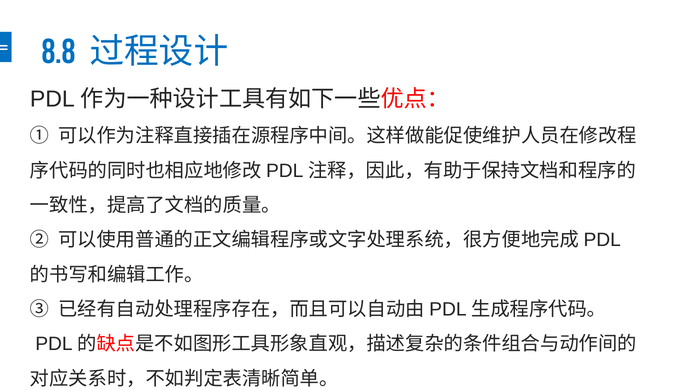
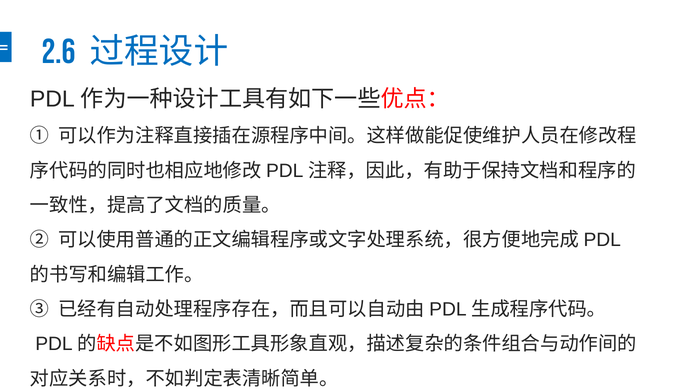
8.8: 8.8 -> 2.6
